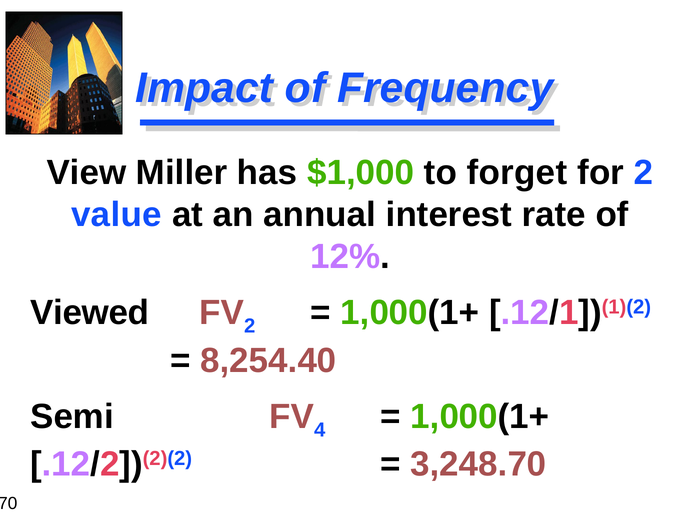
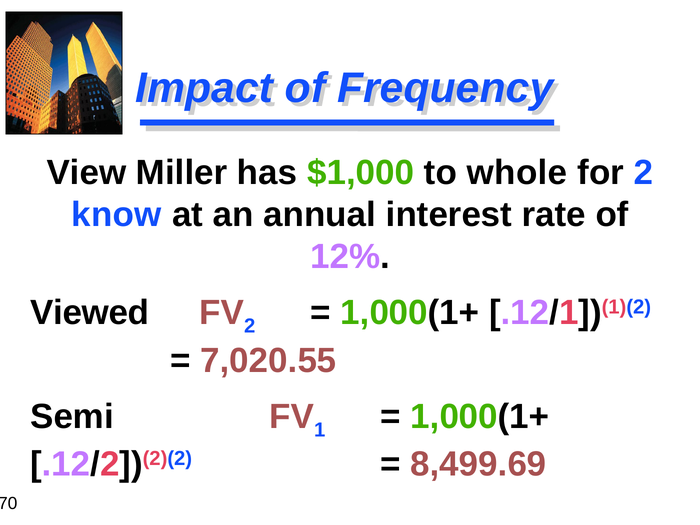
forget: forget -> whole
value: value -> know
8,254.40: 8,254.40 -> 7,020.55
4: 4 -> 1
3,248.70: 3,248.70 -> 8,499.69
